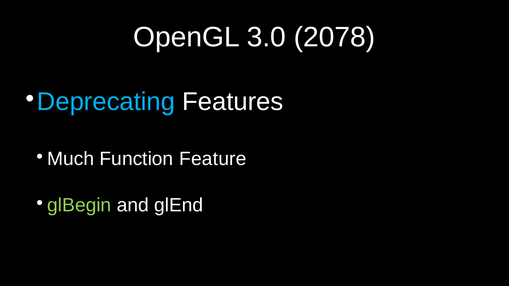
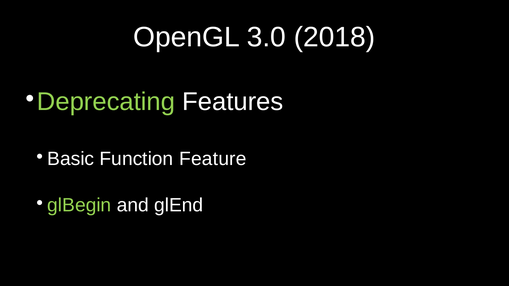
2078: 2078 -> 2018
Deprecating colour: light blue -> light green
Much: Much -> Basic
